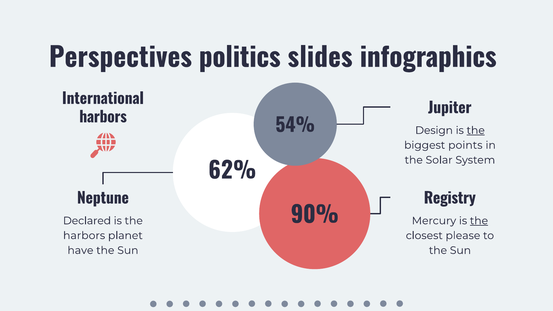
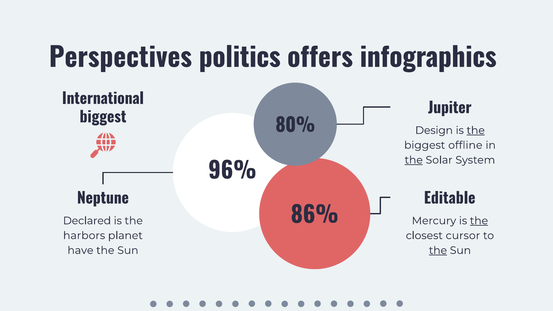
slides: slides -> offers
harbors at (103, 117): harbors -> biggest
54%: 54% -> 80%
points: points -> offline
the at (414, 160) underline: none -> present
62%: 62% -> 96%
Registry: Registry -> Editable
90%: 90% -> 86%
please: please -> cursor
the at (438, 250) underline: none -> present
